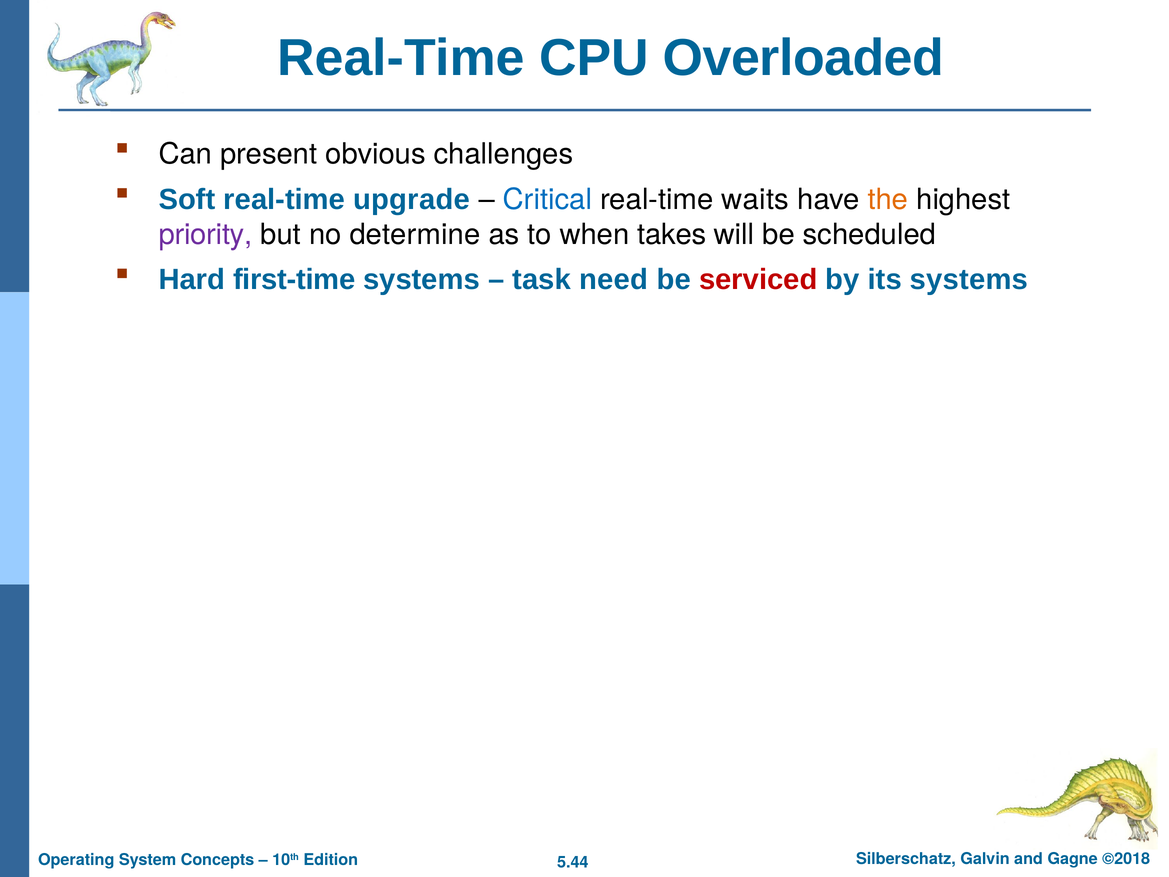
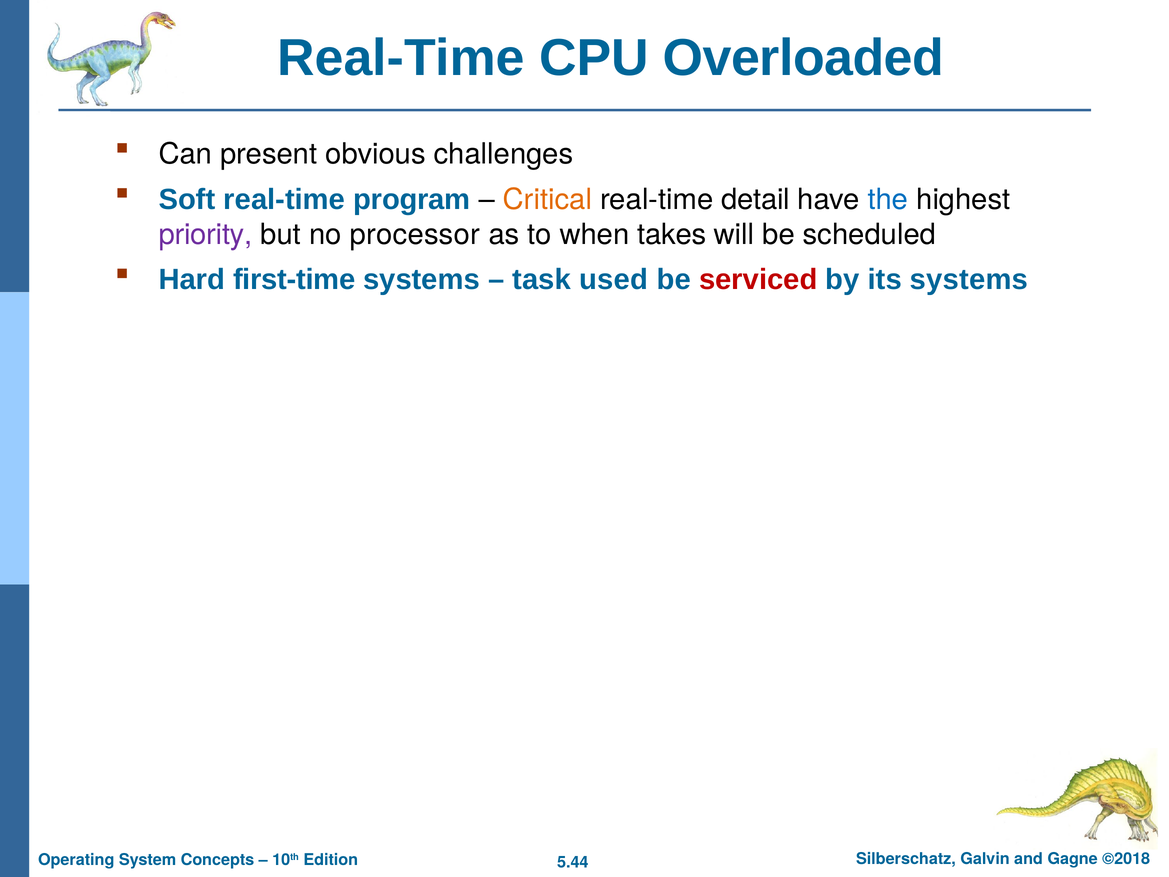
upgrade: upgrade -> program
Critical colour: blue -> orange
waits: waits -> detail
the colour: orange -> blue
determine: determine -> processor
need: need -> used
